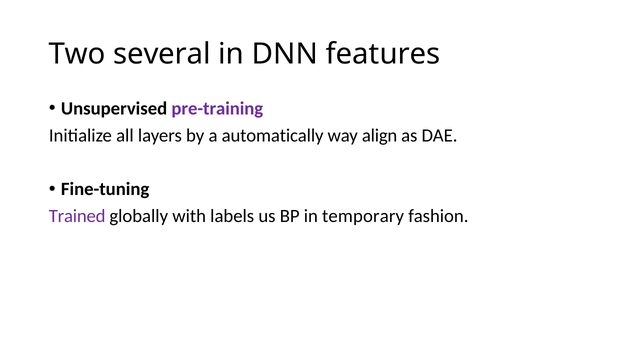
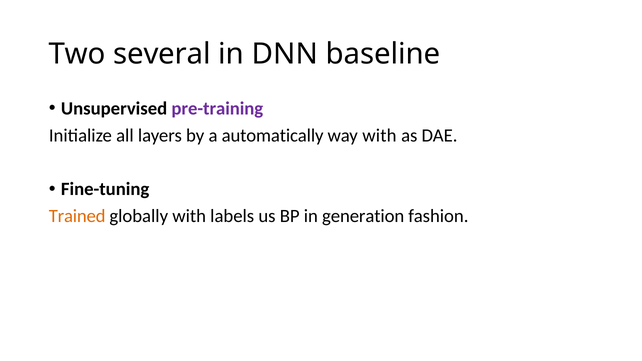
features: features -> baseline
way align: align -> with
Trained colour: purple -> orange
temporary: temporary -> generation
